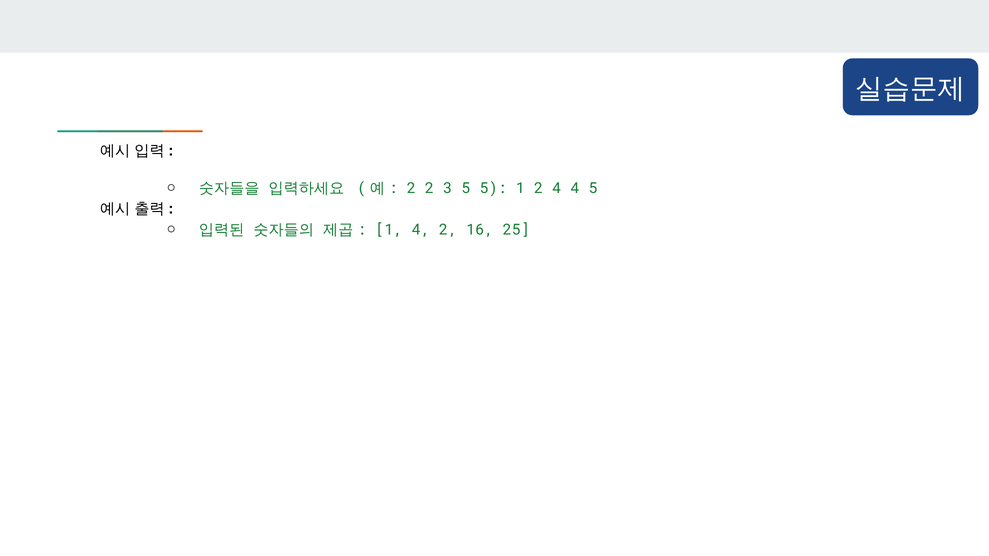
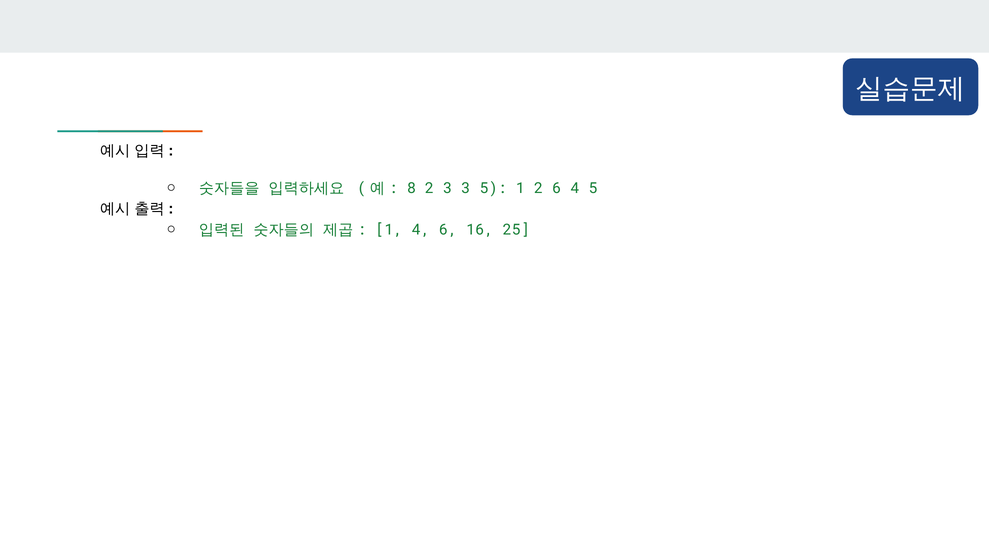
2 at (411, 188): 2 -> 8
3 5: 5 -> 3
2 4: 4 -> 6
4 2: 2 -> 6
